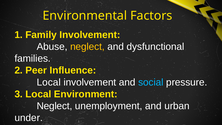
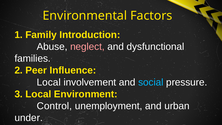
Family Involvement: Involvement -> Introduction
neglect at (87, 47) colour: yellow -> pink
Neglect at (54, 106): Neglect -> Control
